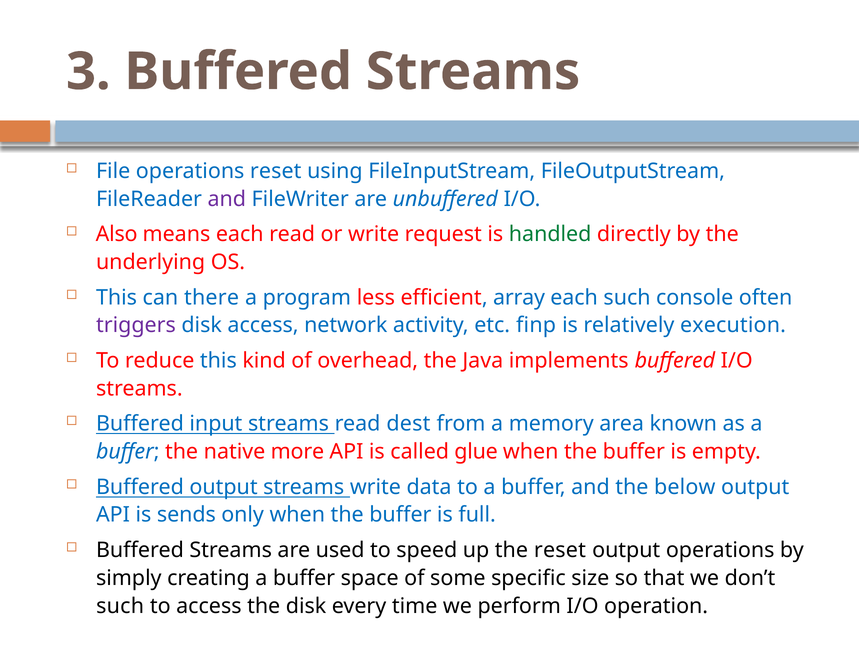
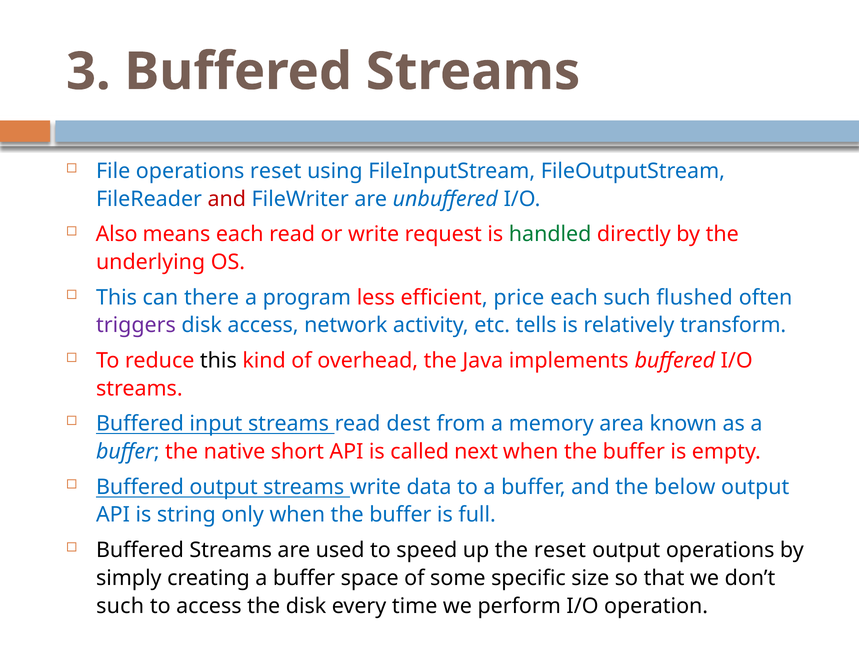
and at (227, 199) colour: purple -> red
array: array -> price
console: console -> flushed
finp: finp -> tells
execution: execution -> transform
this at (218, 360) colour: blue -> black
more: more -> short
glue: glue -> next
sends: sends -> string
